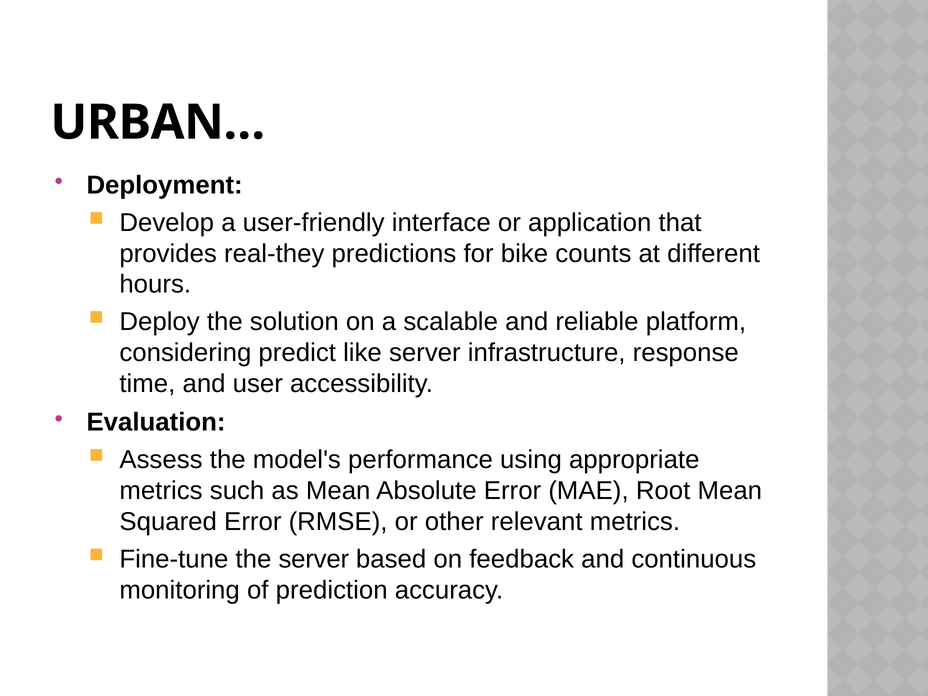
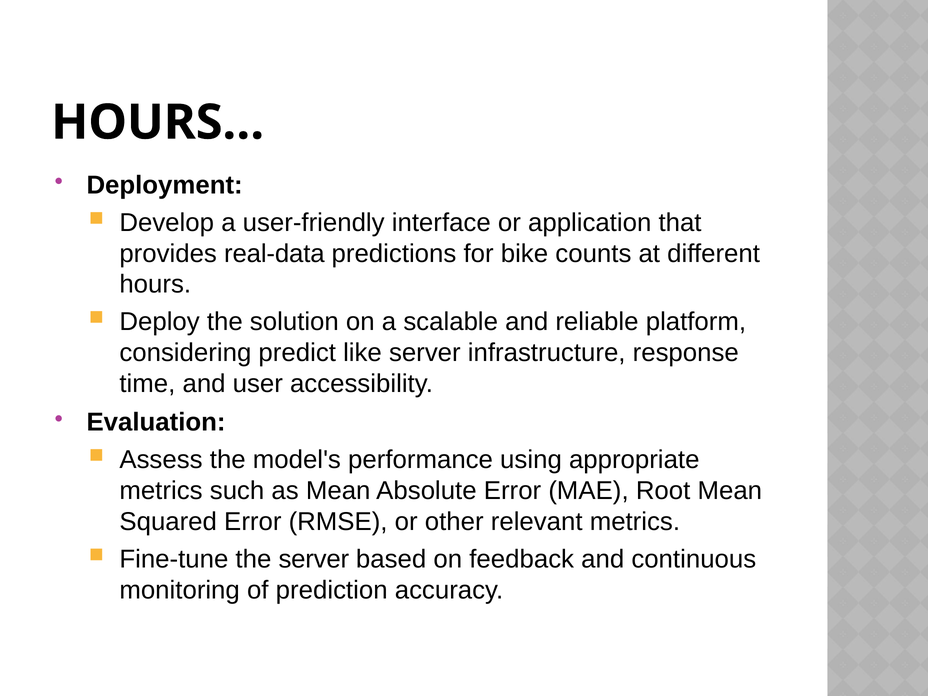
URBAN…: URBAN… -> HOURS…
real-they: real-they -> real-data
